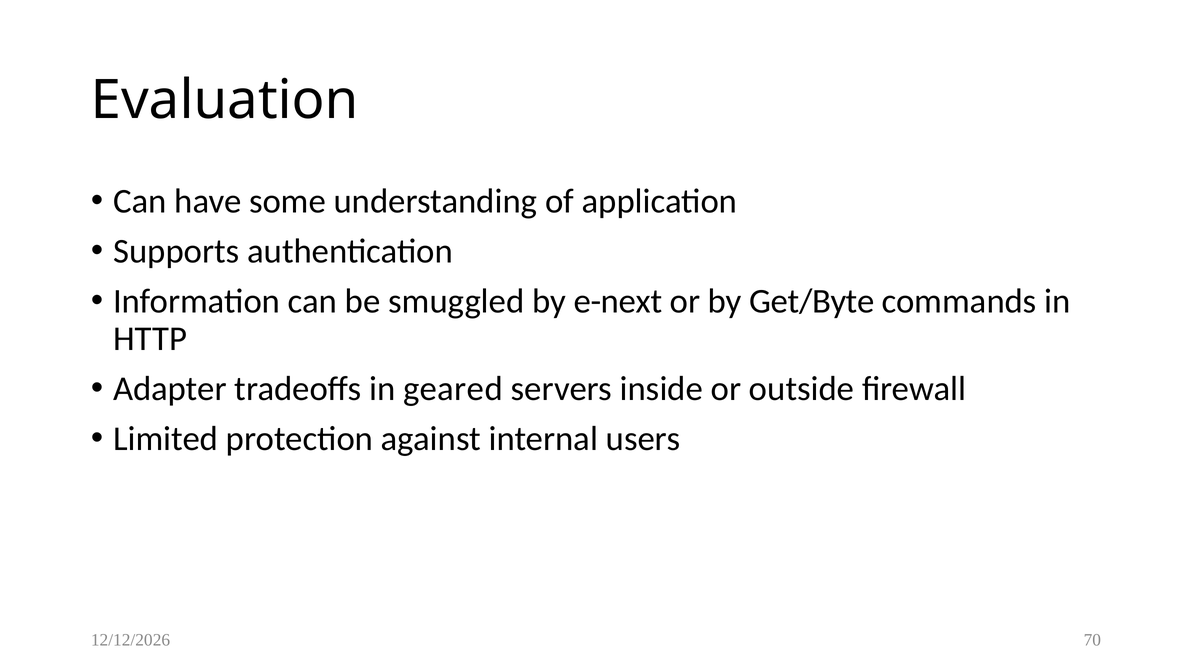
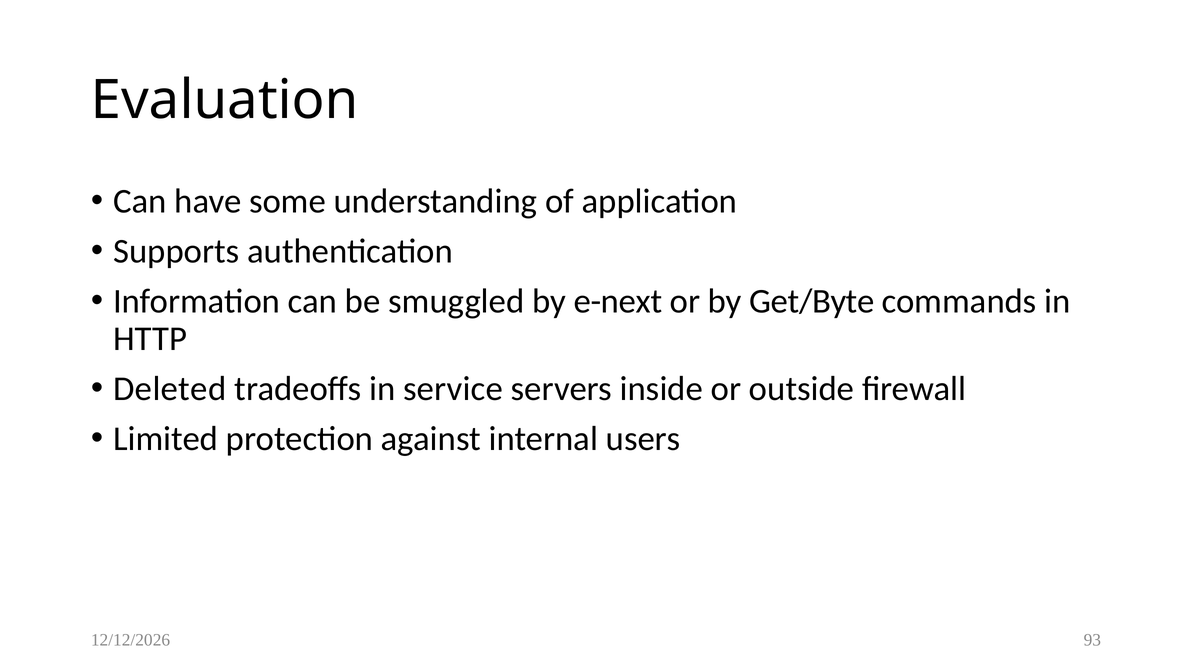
Adapter: Adapter -> Deleted
geared: geared -> service
70: 70 -> 93
